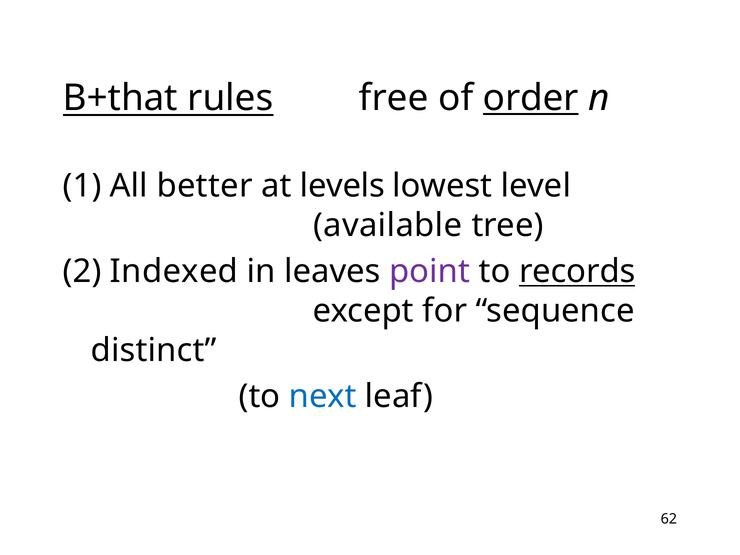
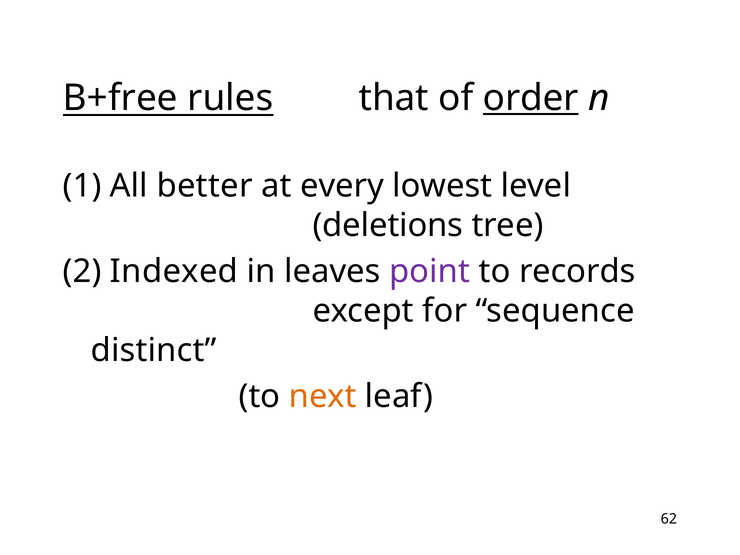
B+that: B+that -> B+free
free: free -> that
levels: levels -> every
available: available -> deletions
records underline: present -> none
next colour: blue -> orange
